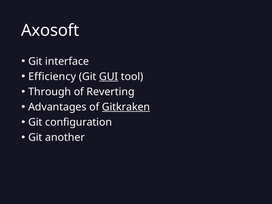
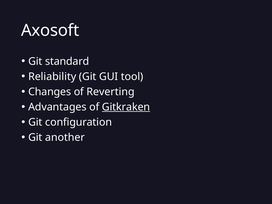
interface: interface -> standard
Efficiency: Efficiency -> Reliability
GUI underline: present -> none
Through: Through -> Changes
